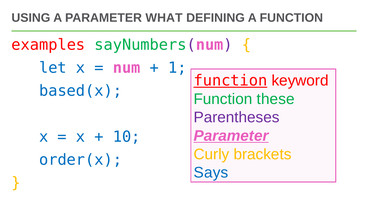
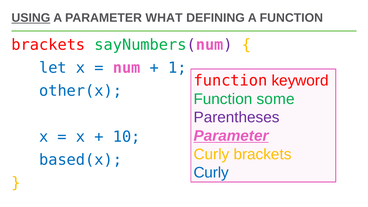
USING underline: none -> present
examples at (48, 45): examples -> brackets
function at (230, 81) underline: present -> none
based(x: based(x -> other(x
these: these -> some
order(x: order(x -> based(x
Says at (211, 173): Says -> Curly
